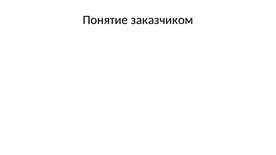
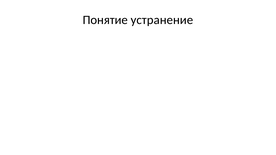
заказчиком: заказчиком -> устранение
